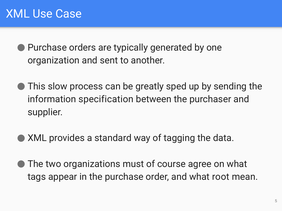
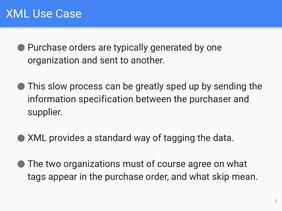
root: root -> skip
